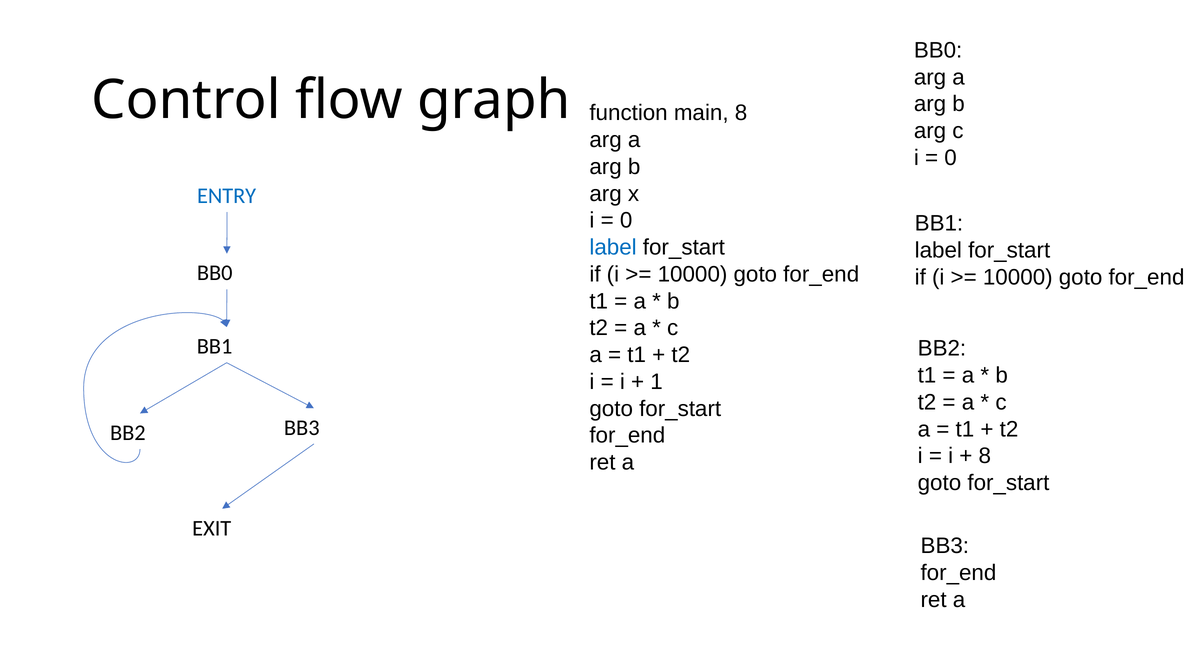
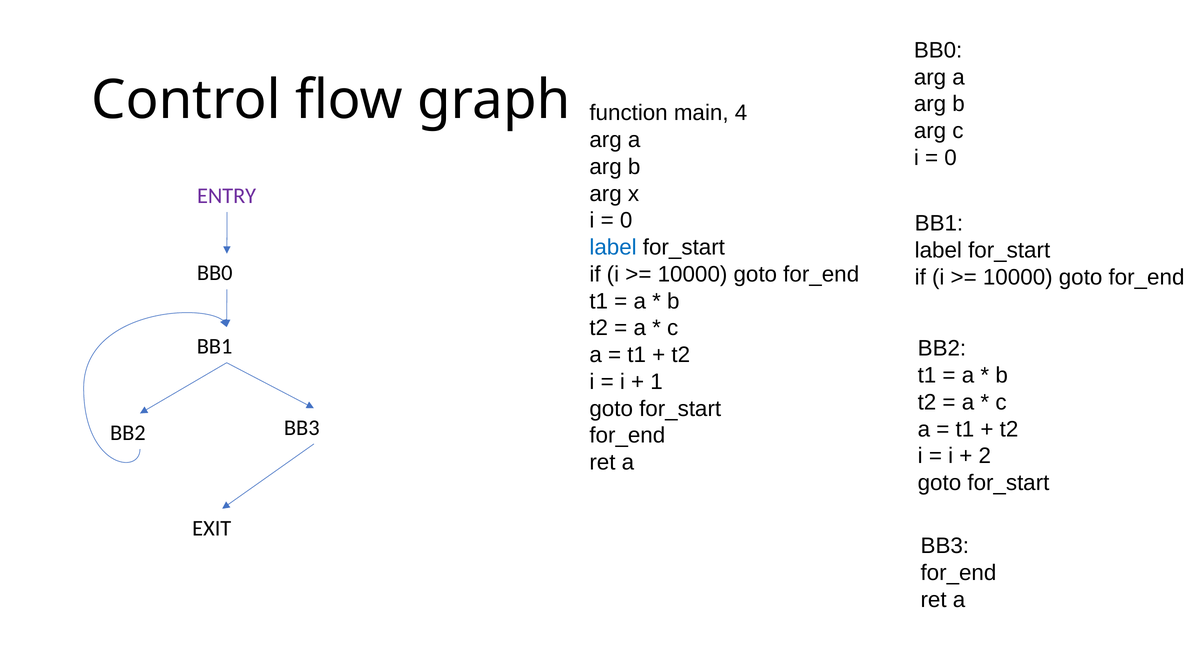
main 8: 8 -> 4
ENTRY colour: blue -> purple
8 at (985, 456): 8 -> 2
